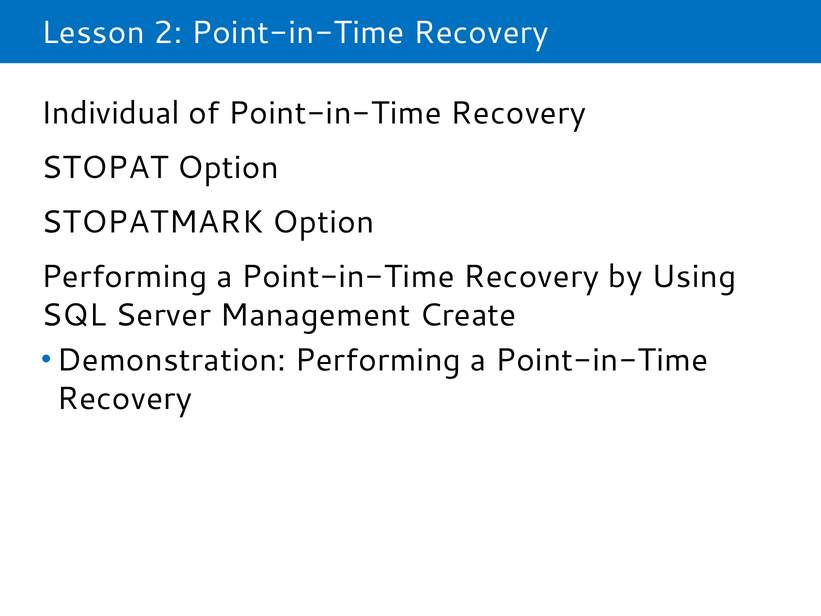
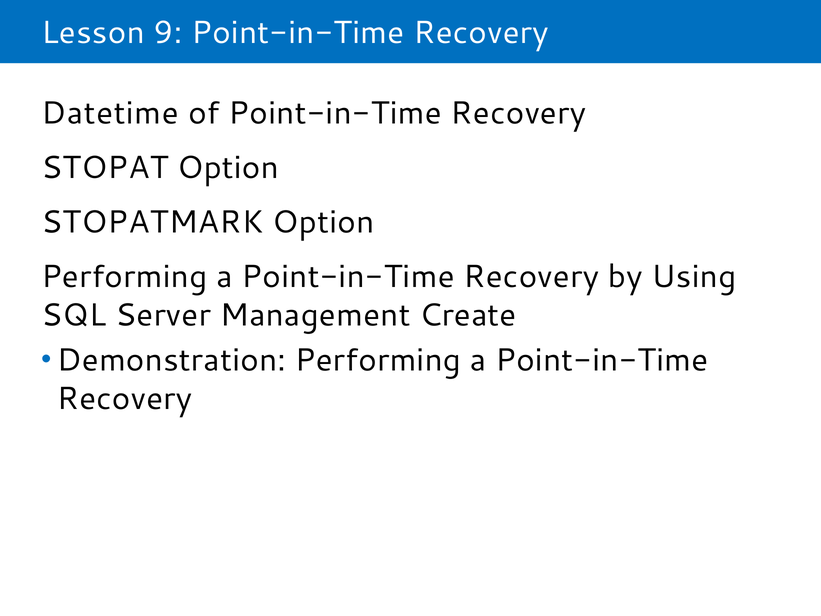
2: 2 -> 9
Individual: Individual -> Datetime
